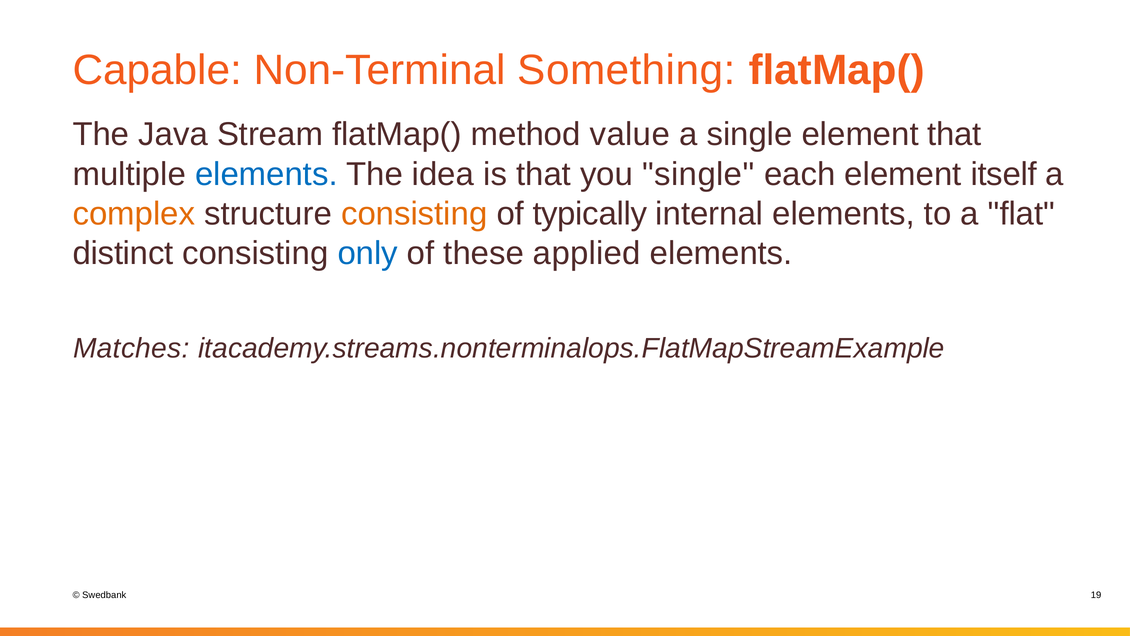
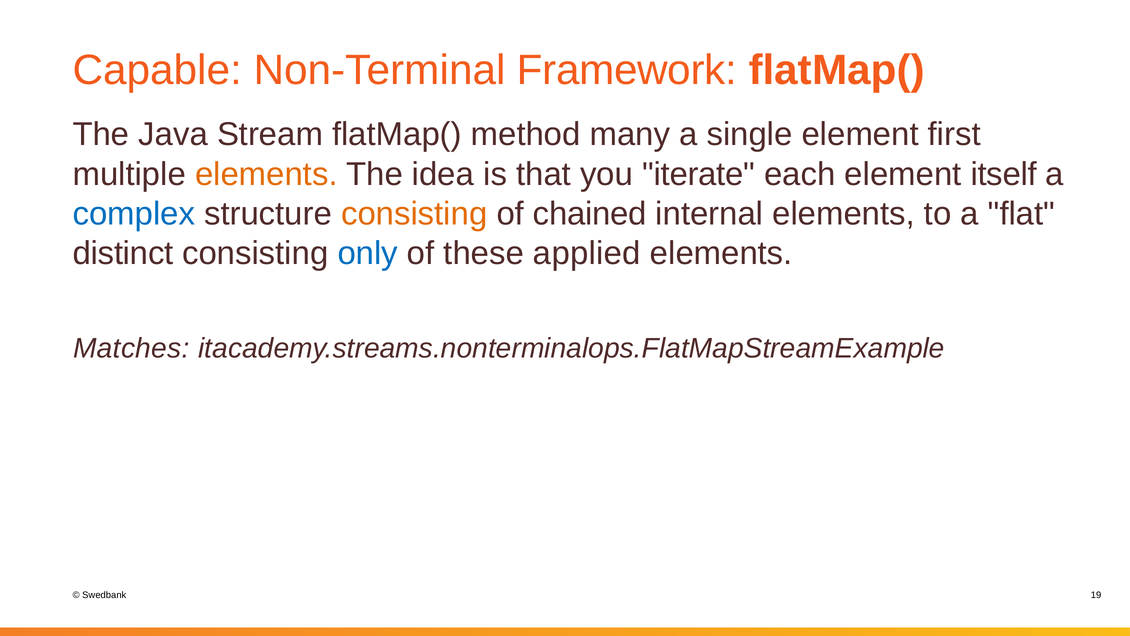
Something: Something -> Framework
value: value -> many
element that: that -> first
elements at (266, 174) colour: blue -> orange
you single: single -> iterate
complex colour: orange -> blue
typically: typically -> chained
